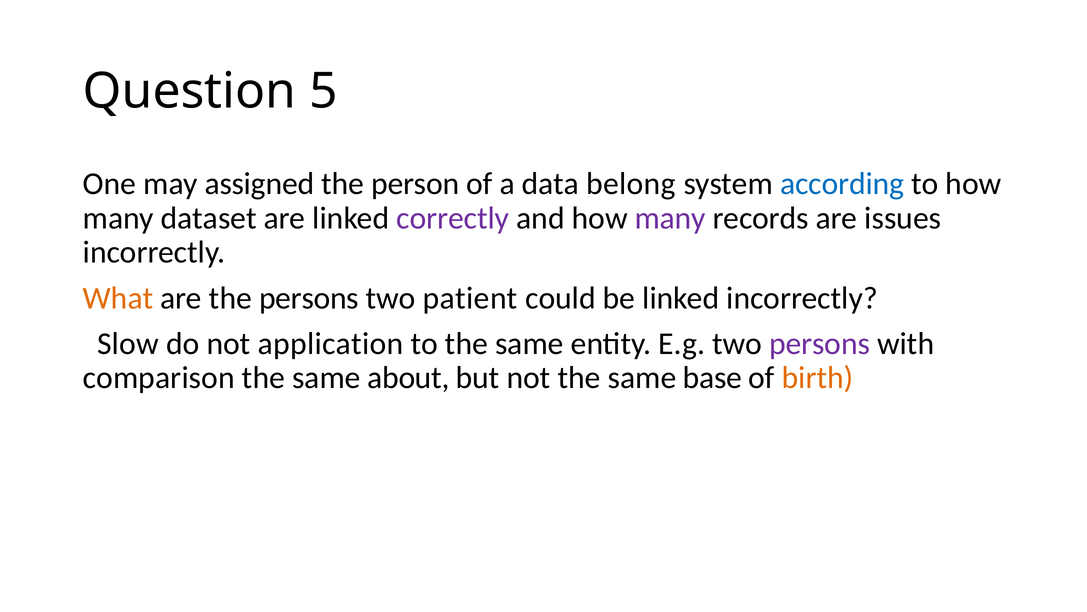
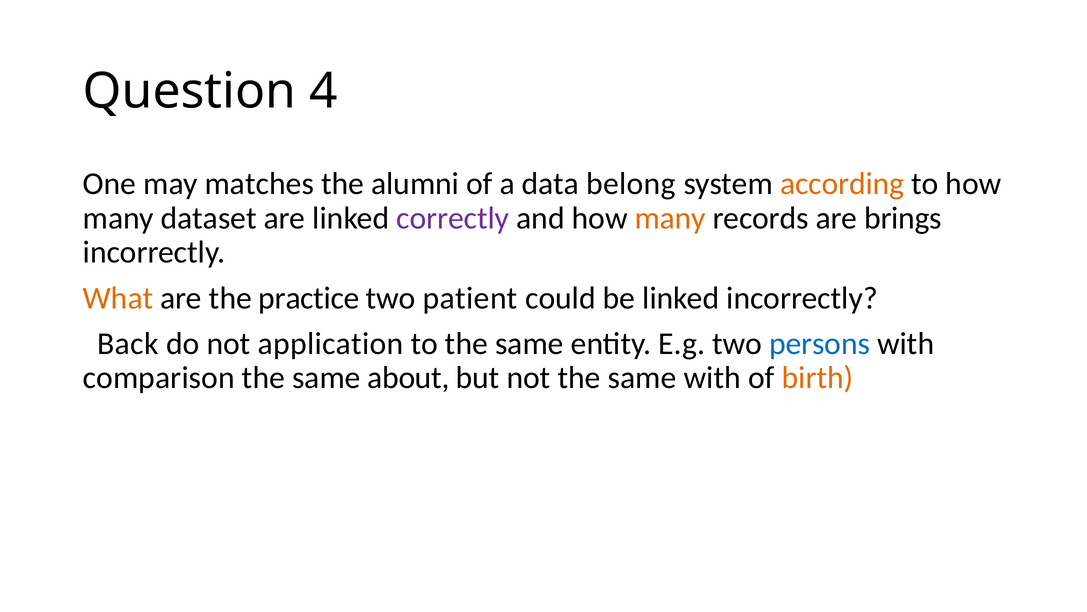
5: 5 -> 4
assigned: assigned -> matches
person: person -> alumni
according colour: blue -> orange
many at (670, 218) colour: purple -> orange
issues: issues -> brings
the persons: persons -> practice
Slow: Slow -> Back
persons at (820, 343) colour: purple -> blue
same base: base -> with
